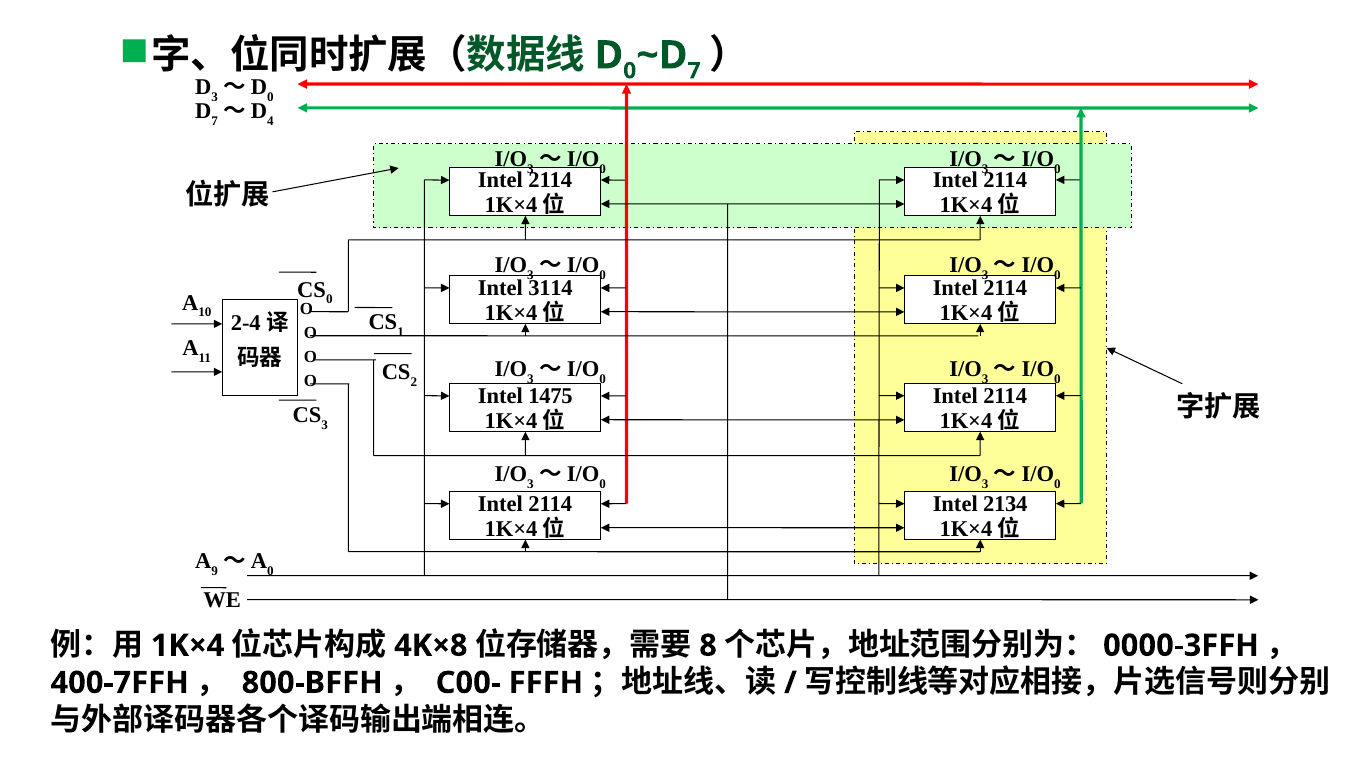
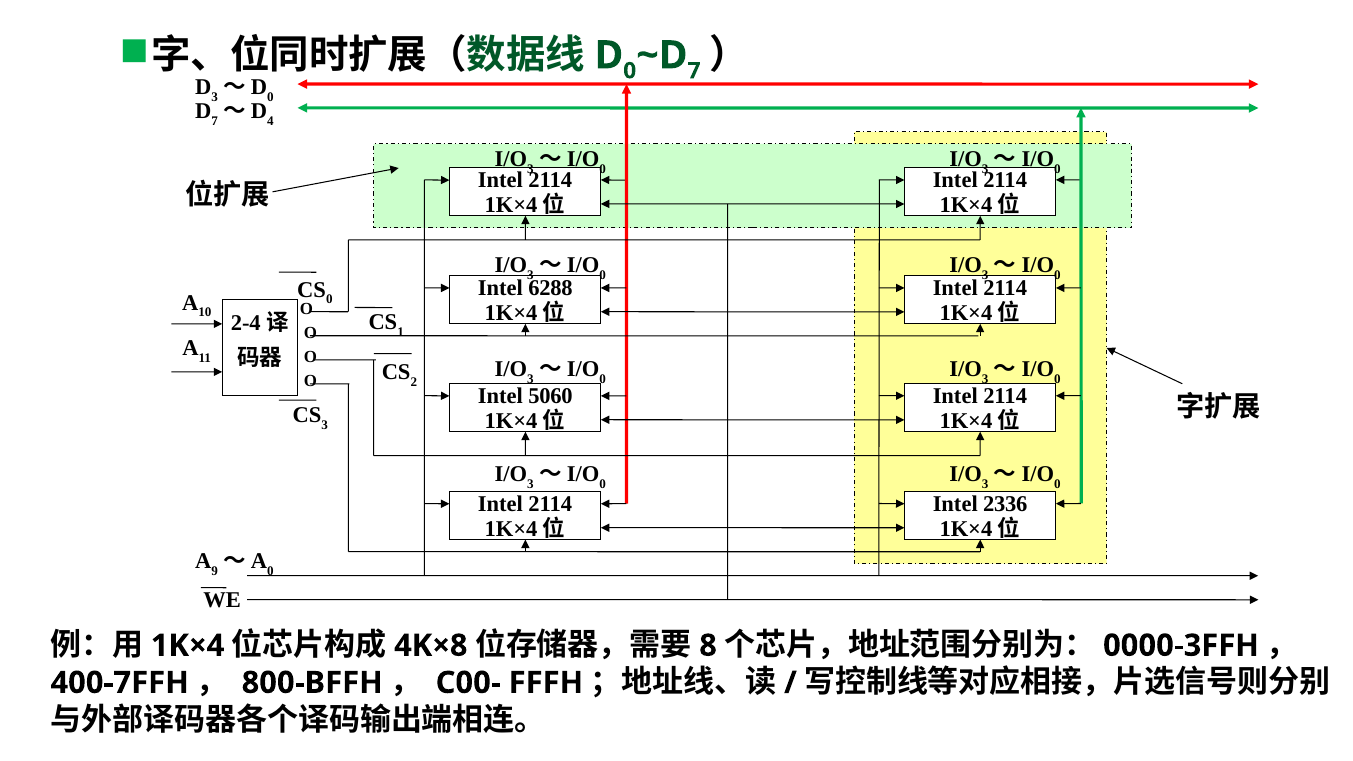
3114: 3114 -> 6288
1475: 1475 -> 5060
2134: 2134 -> 2336
